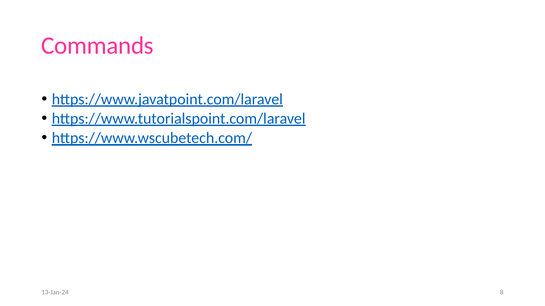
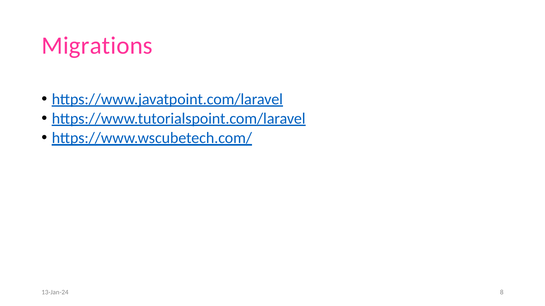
Commands: Commands -> Migrations
